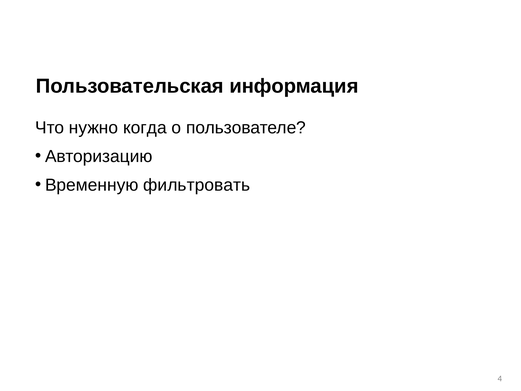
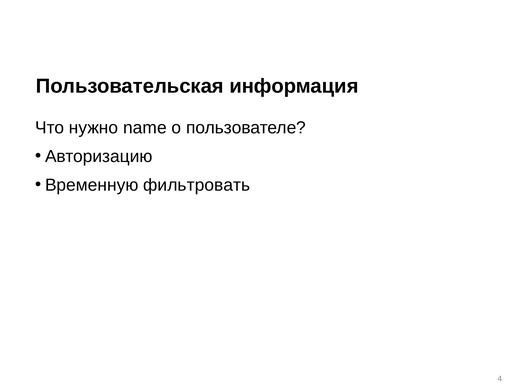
когда: когда -> name
